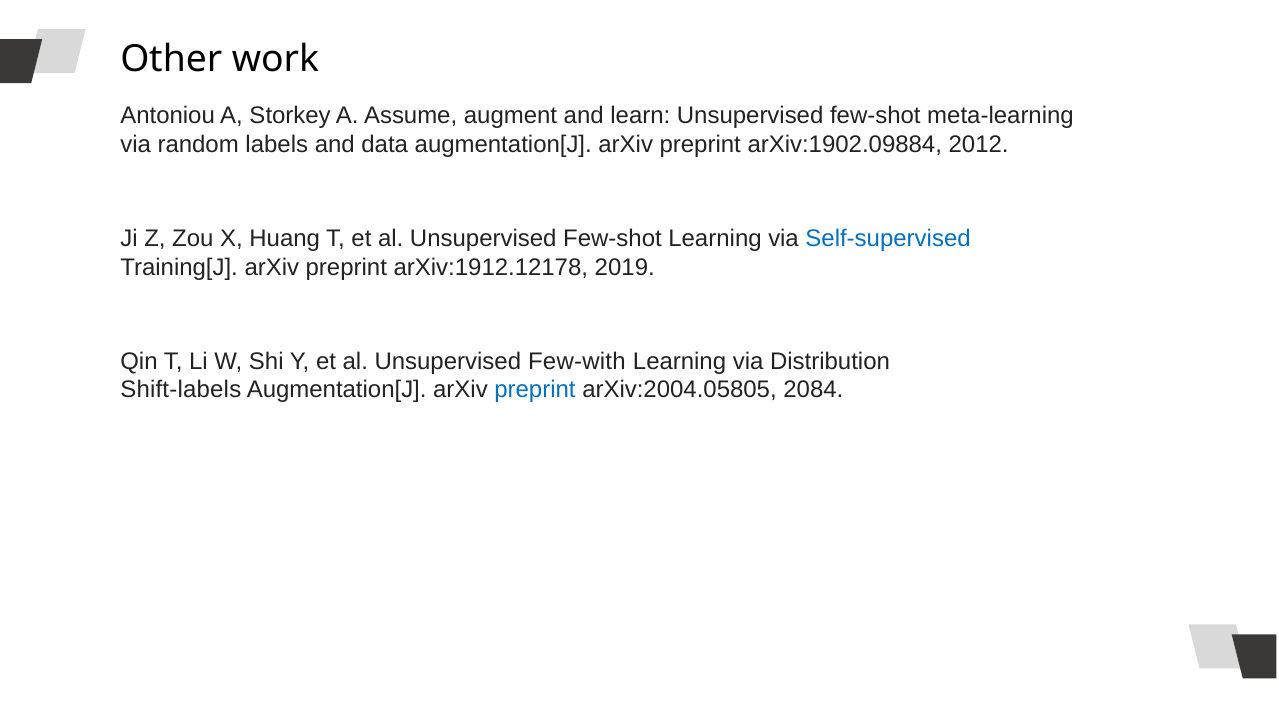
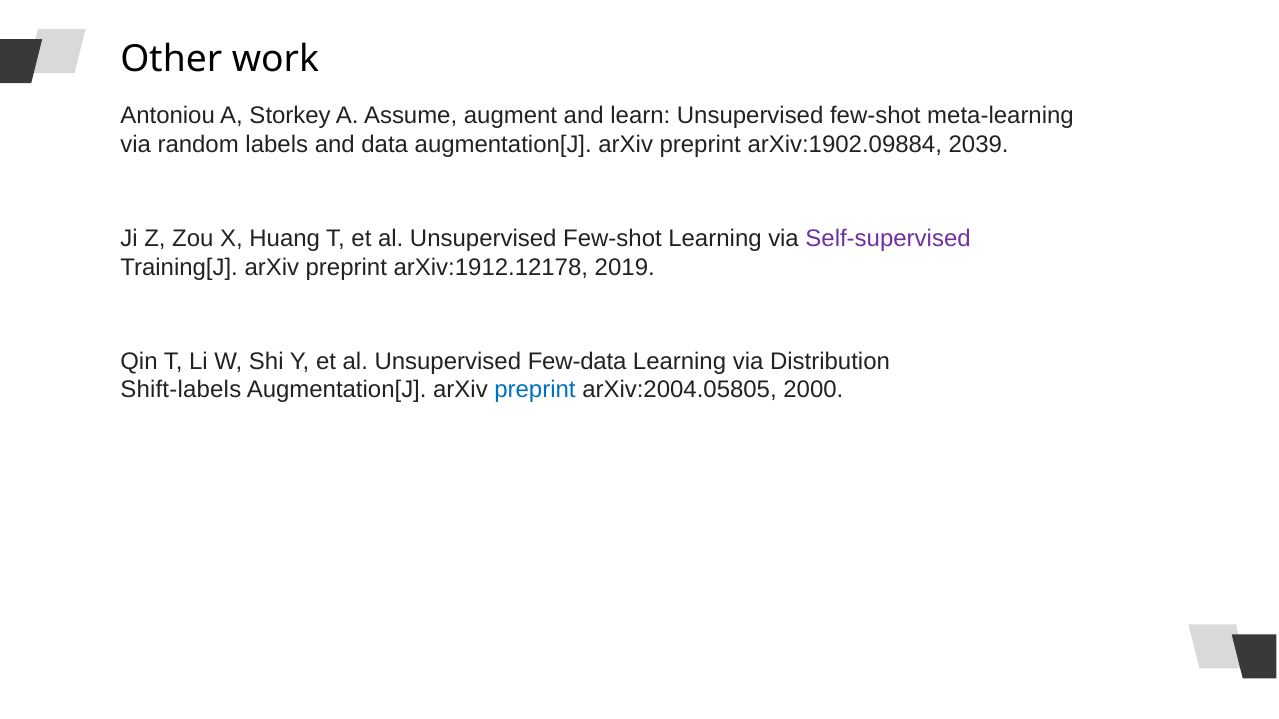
2012: 2012 -> 2039
Self-supervised colour: blue -> purple
Few-with: Few-with -> Few-data
2084: 2084 -> 2000
